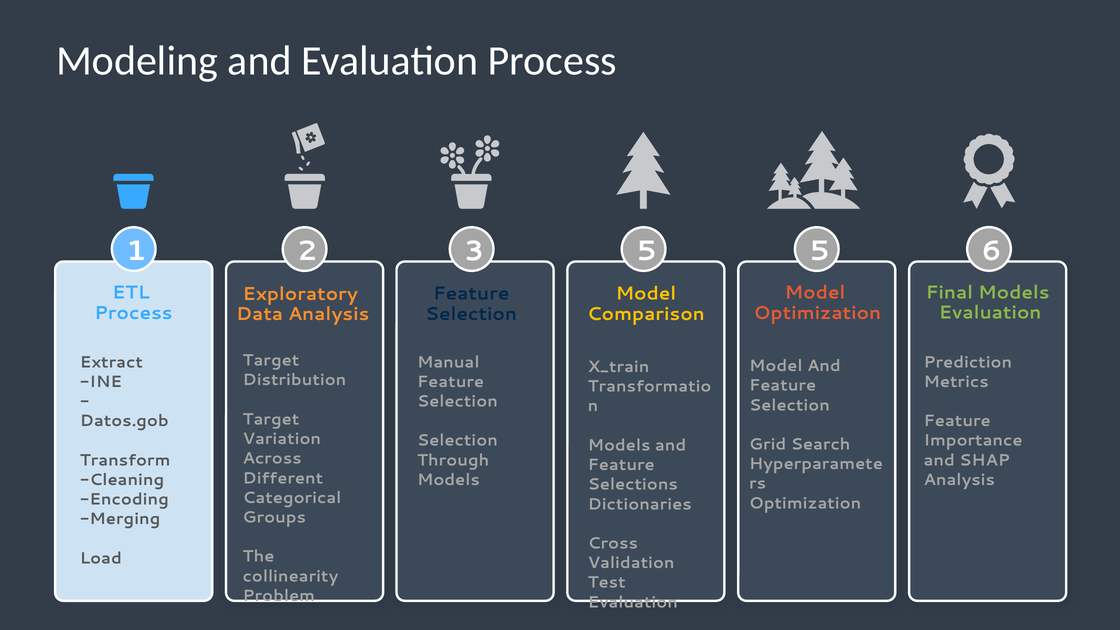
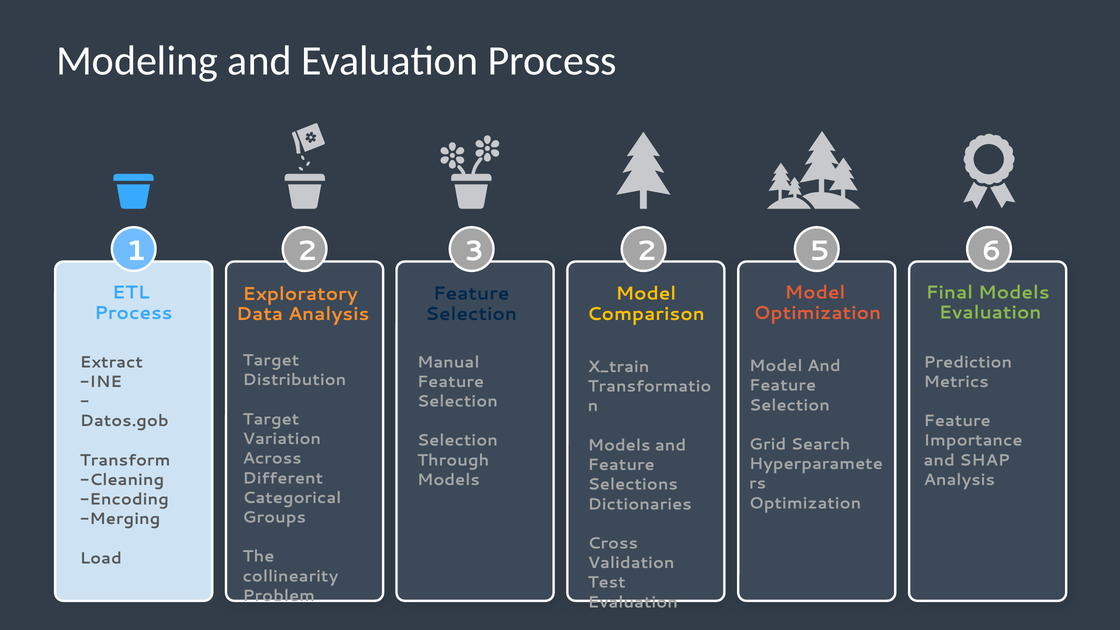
3 5: 5 -> 2
